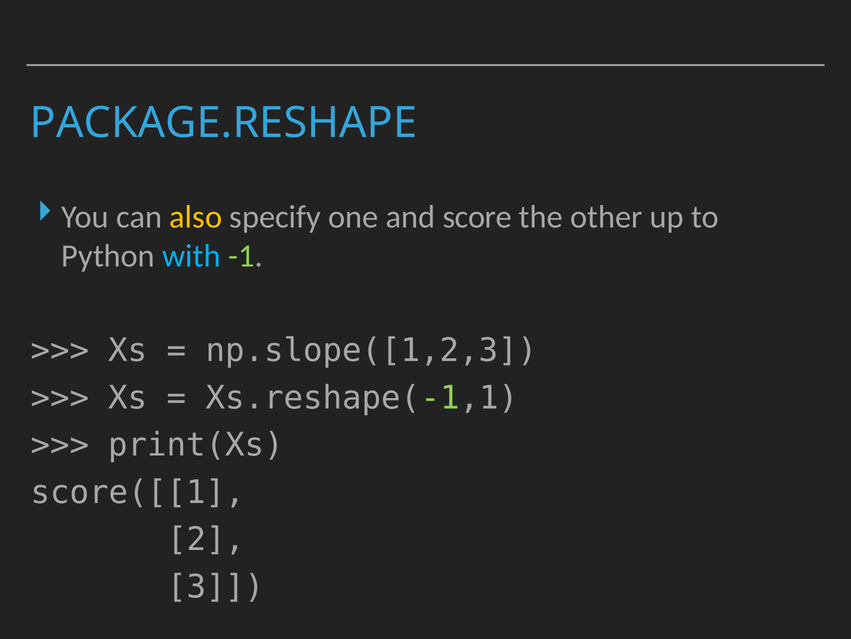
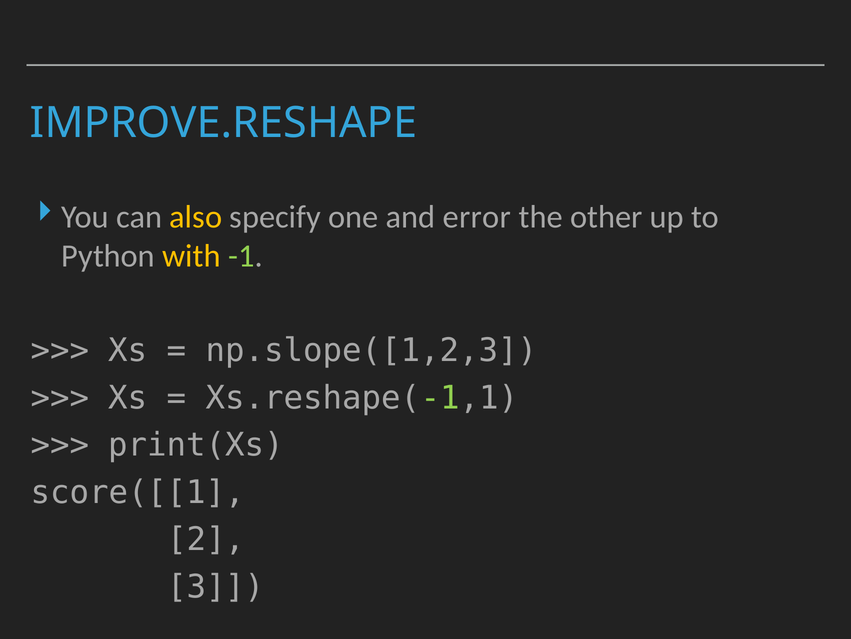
PACKAGE.RESHAPE: PACKAGE.RESHAPE -> IMPROVE.RESHAPE
score: score -> error
with colour: light blue -> yellow
